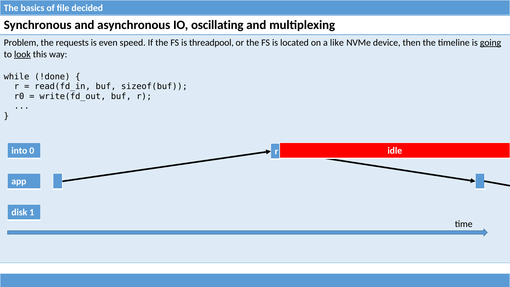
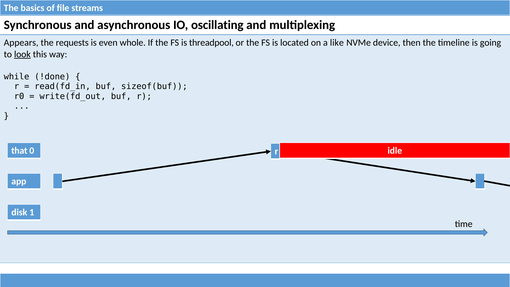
decided: decided -> streams
Problem: Problem -> Appears
speed: speed -> whole
going underline: present -> none
into: into -> that
